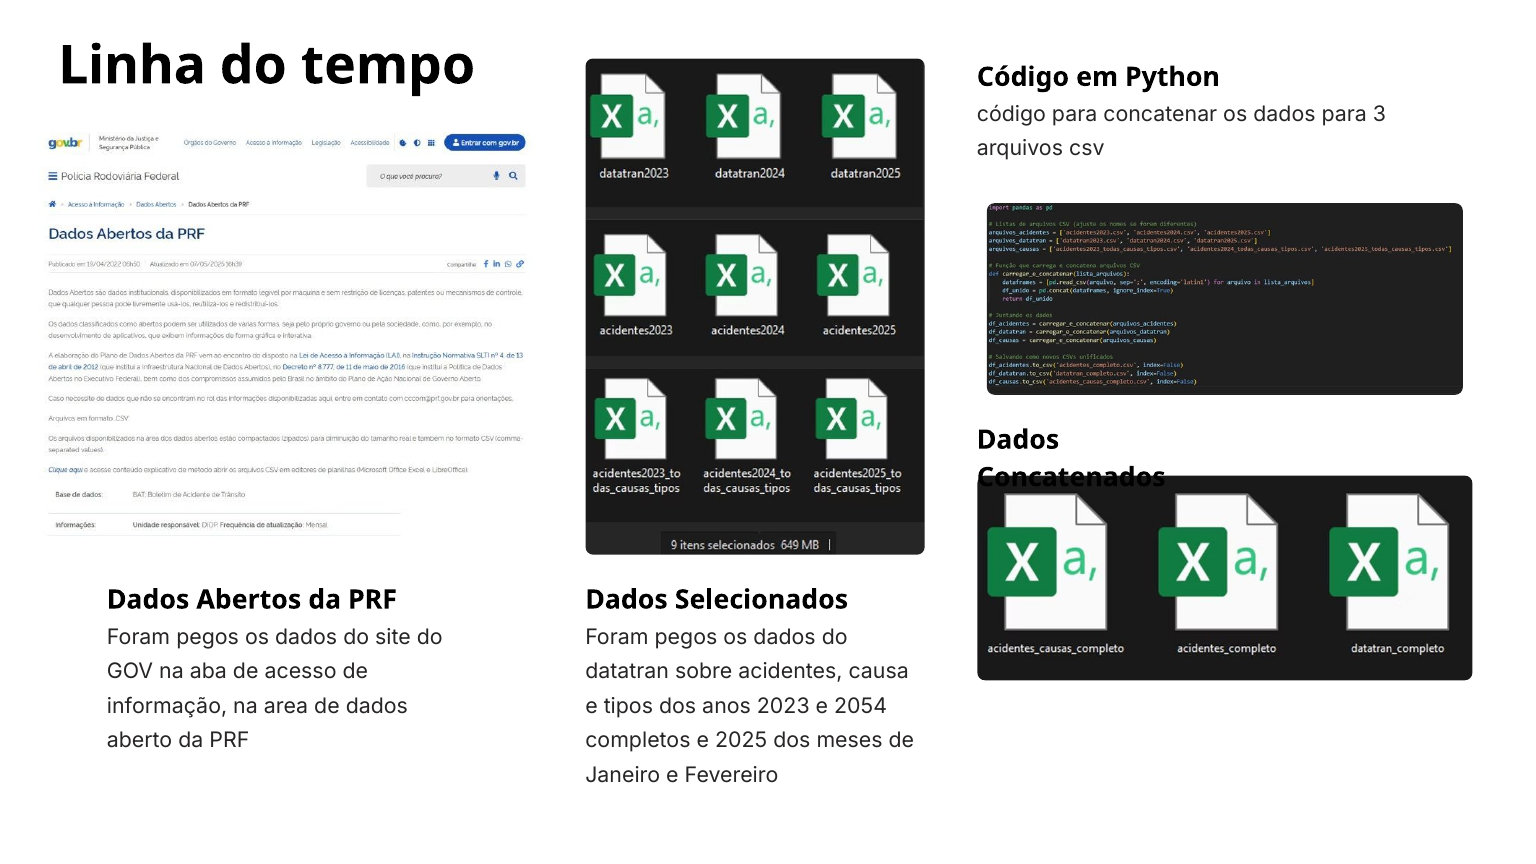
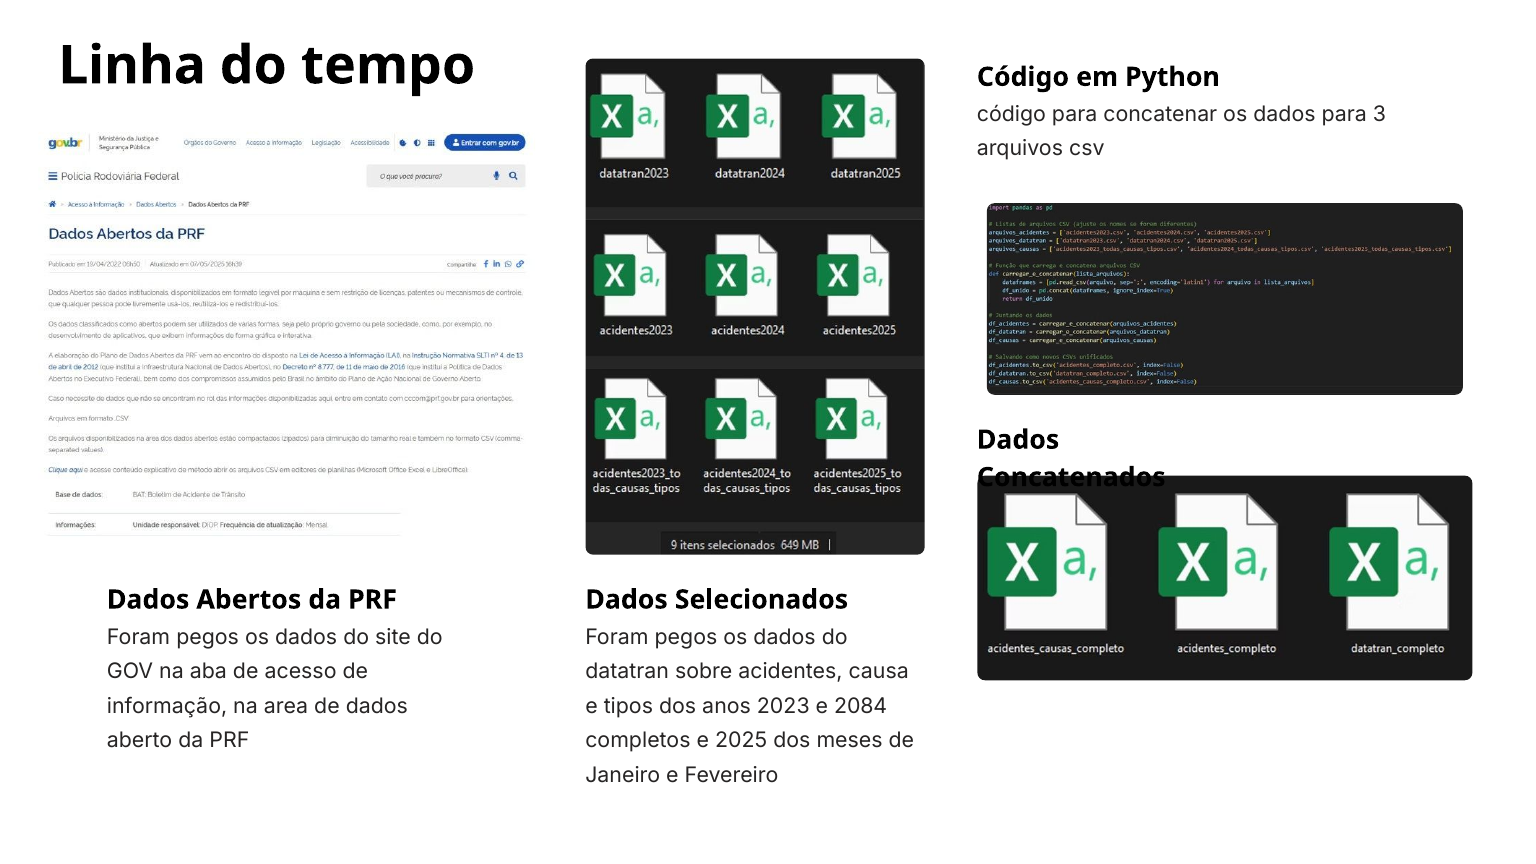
2054: 2054 -> 2084
